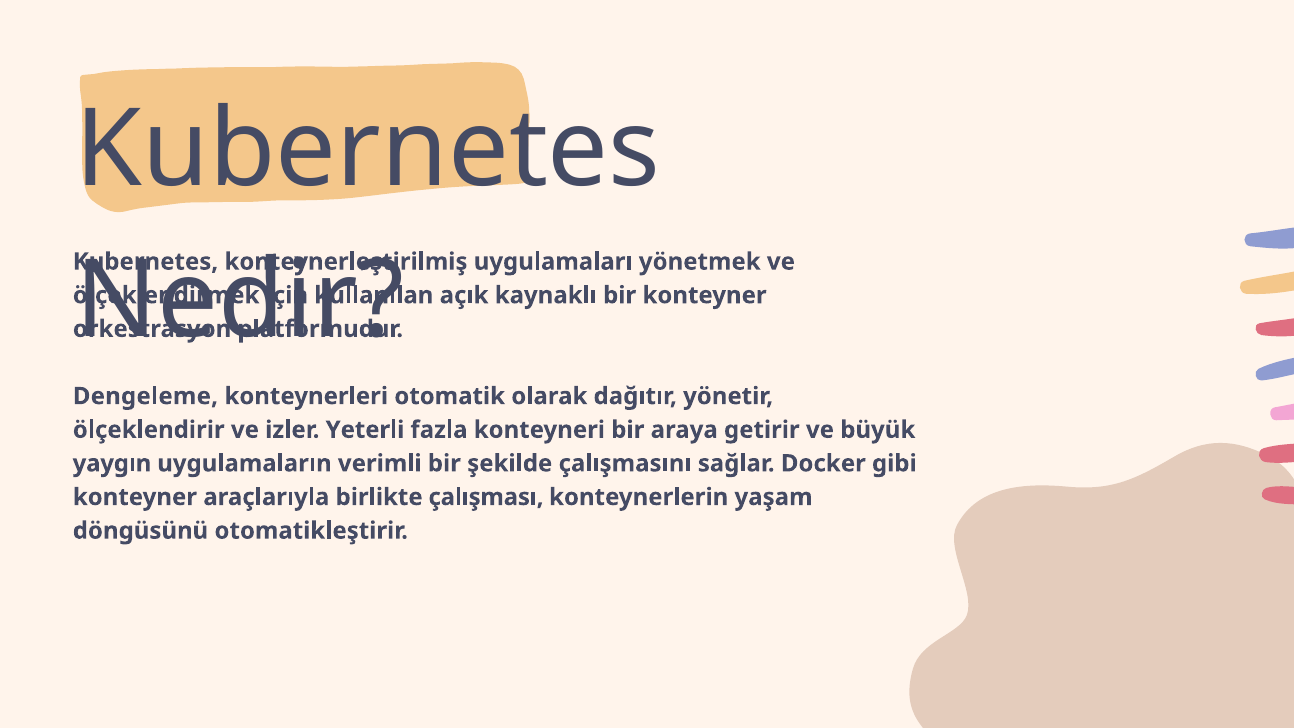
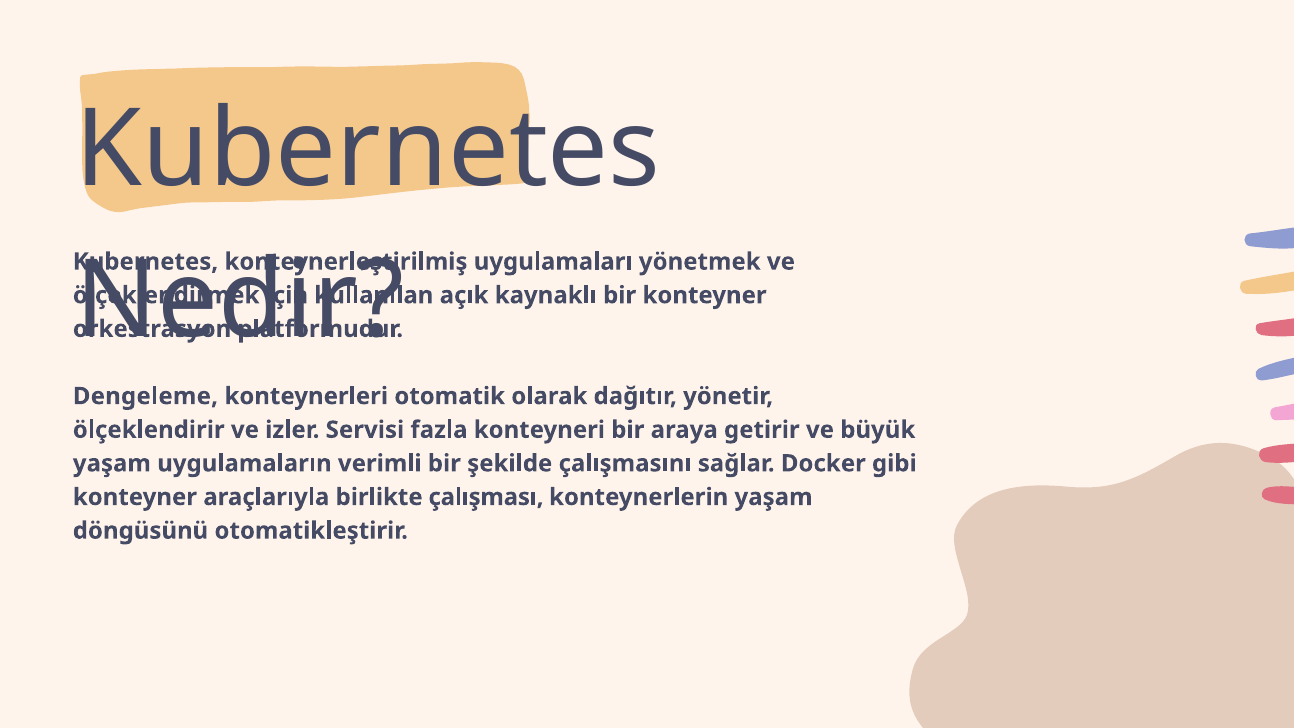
Yeterli: Yeterli -> Servisi
yaygın at (112, 463): yaygın -> yaşam
